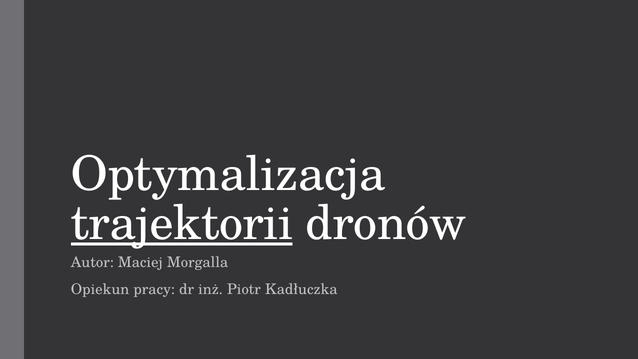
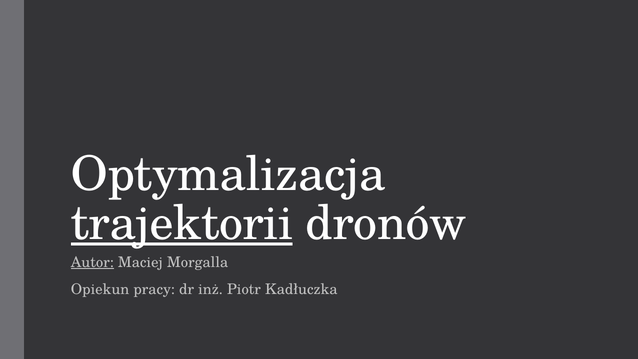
Autor underline: none -> present
